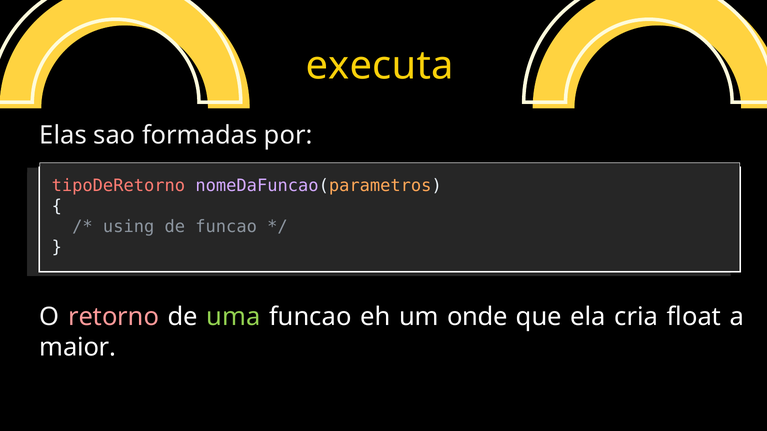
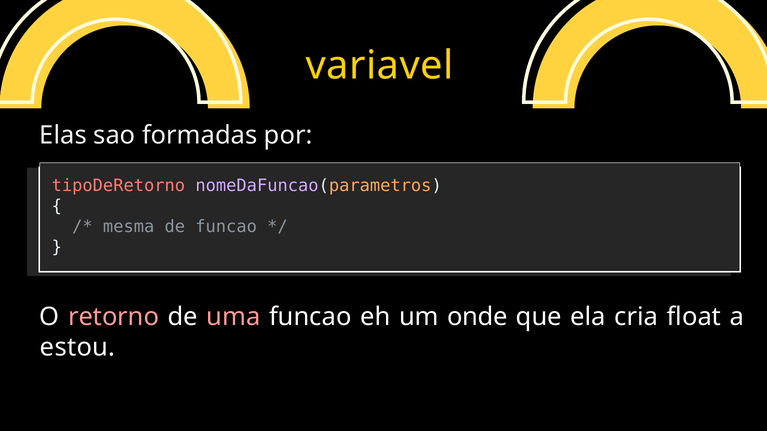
executa: executa -> variavel
using: using -> mesma
uma colour: light green -> pink
maior: maior -> estou
